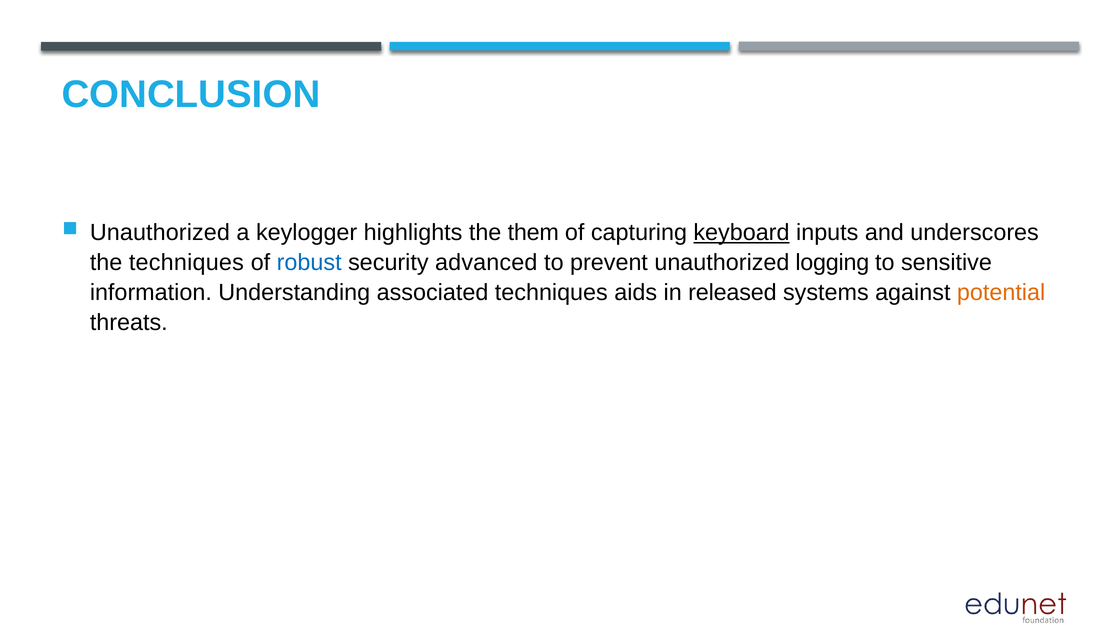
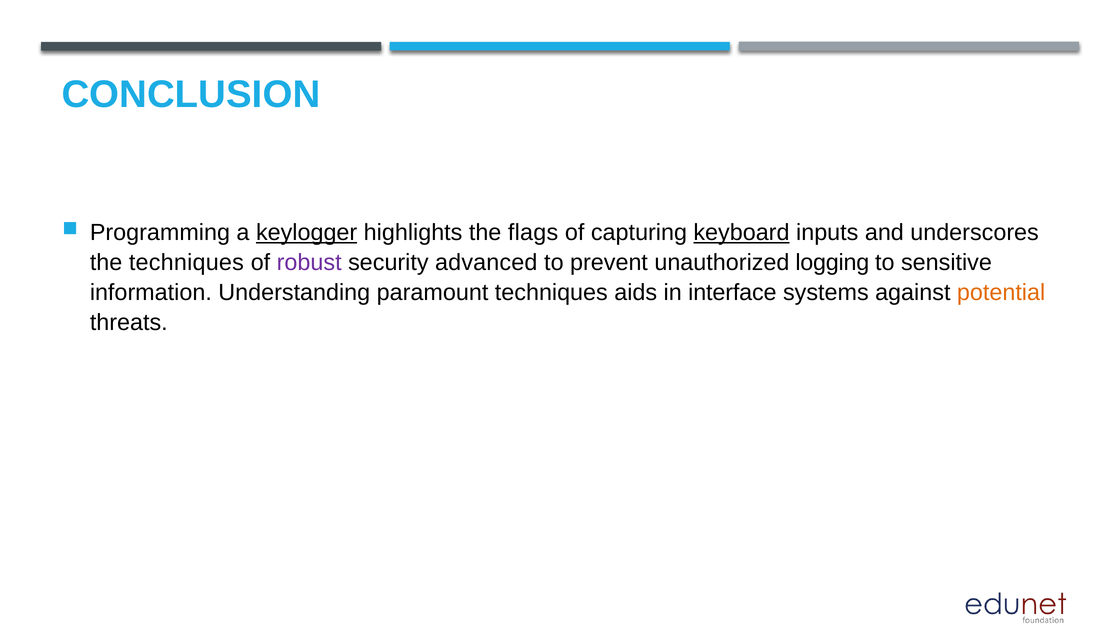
Unauthorized at (160, 233): Unauthorized -> Programming
keylogger underline: none -> present
them: them -> flags
robust colour: blue -> purple
associated: associated -> paramount
released: released -> interface
